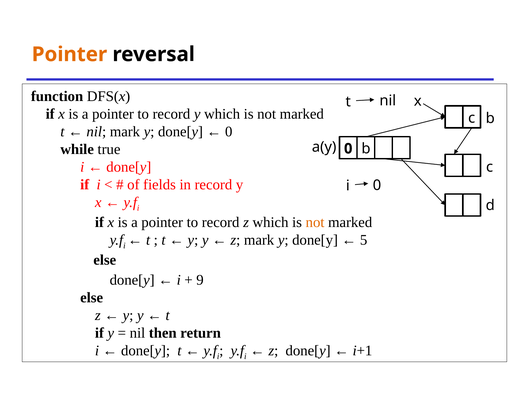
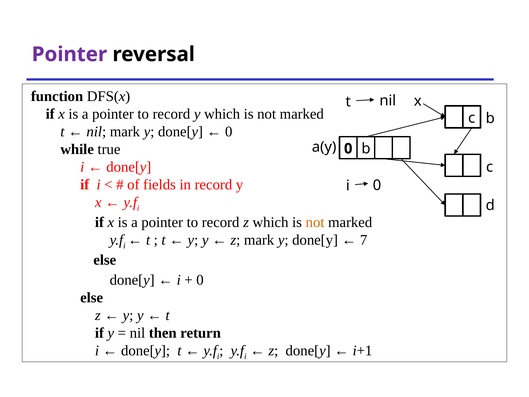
Pointer at (69, 54) colour: orange -> purple
5: 5 -> 7
9 at (200, 280): 9 -> 0
